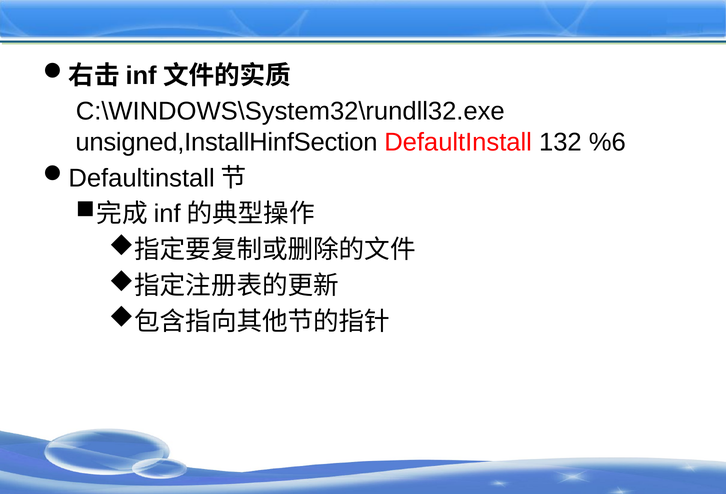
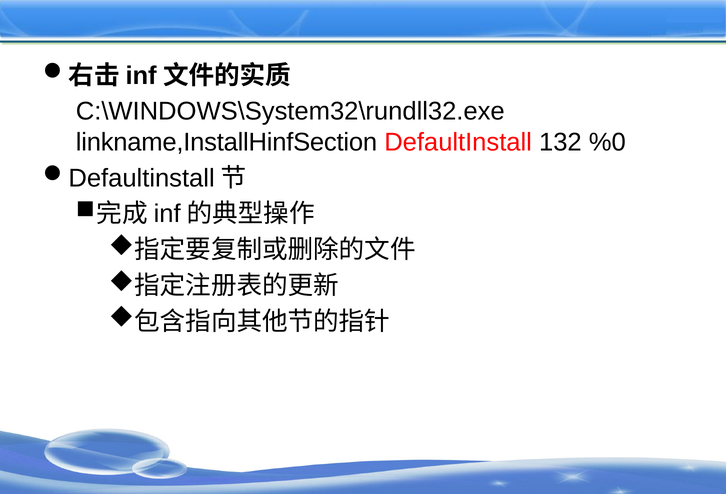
unsigned,InstallHinfSection: unsigned,InstallHinfSection -> linkname,InstallHinfSection
%6: %6 -> %0
